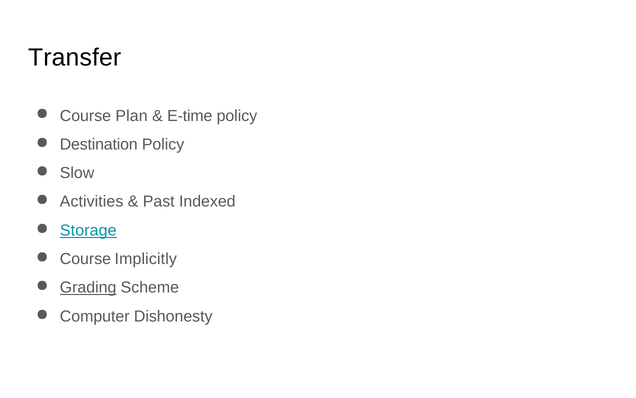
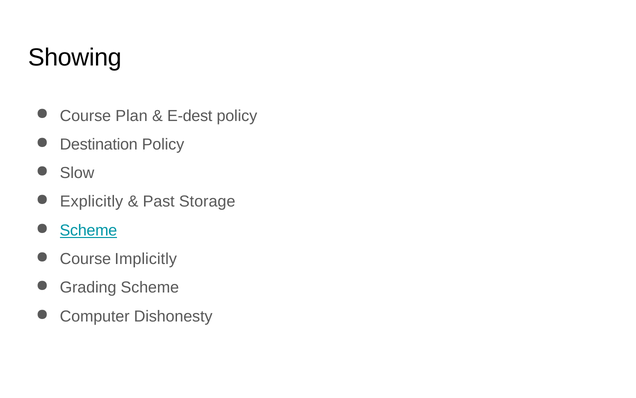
Transfer: Transfer -> Showing
E-time: E-time -> E-dest
Activities: Activities -> Explicitly
Indexed: Indexed -> Storage
Storage at (88, 230): Storage -> Scheme
Grading underline: present -> none
